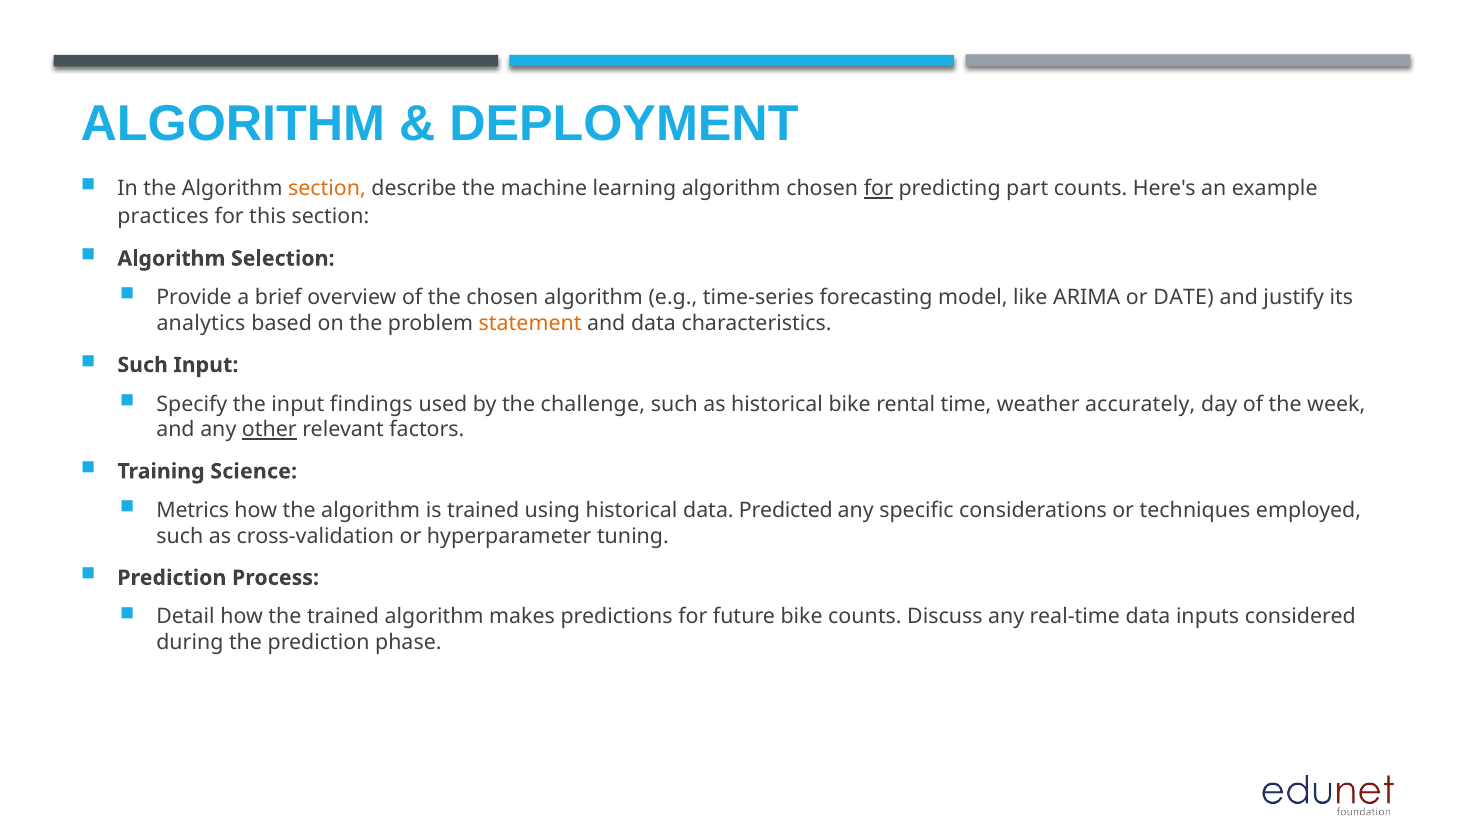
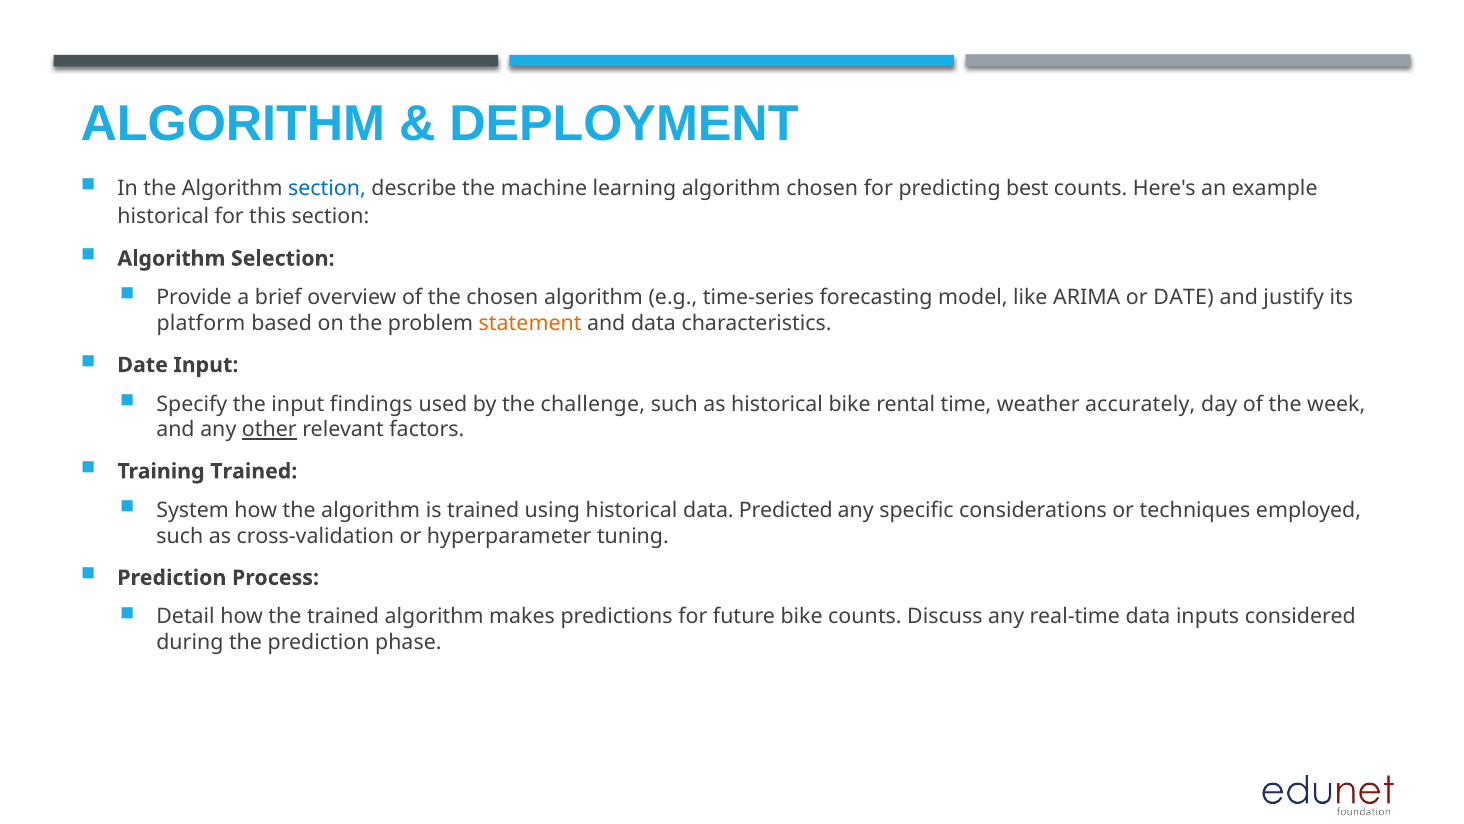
section at (327, 189) colour: orange -> blue
for at (878, 189) underline: present -> none
part: part -> best
practices at (163, 217): practices -> historical
analytics: analytics -> platform
Such at (143, 365): Such -> Date
Training Science: Science -> Trained
Metrics: Metrics -> System
